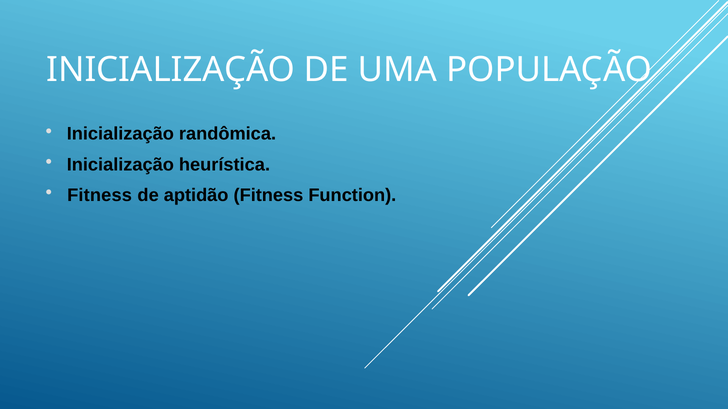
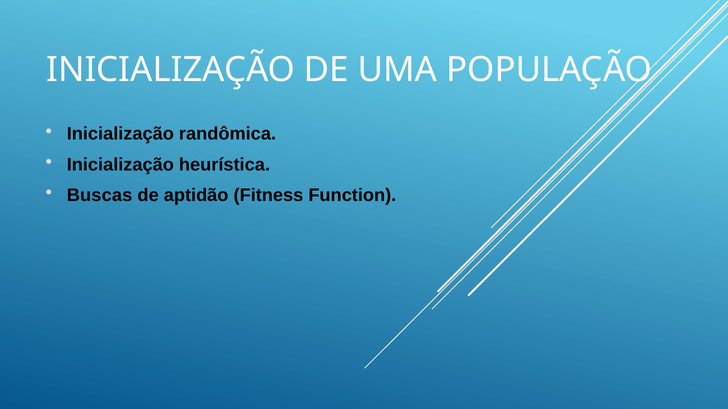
Fitness at (100, 195): Fitness -> Buscas
